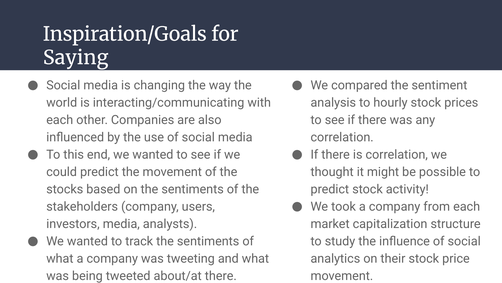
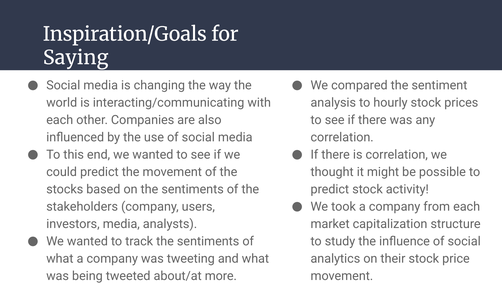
about/at there: there -> more
